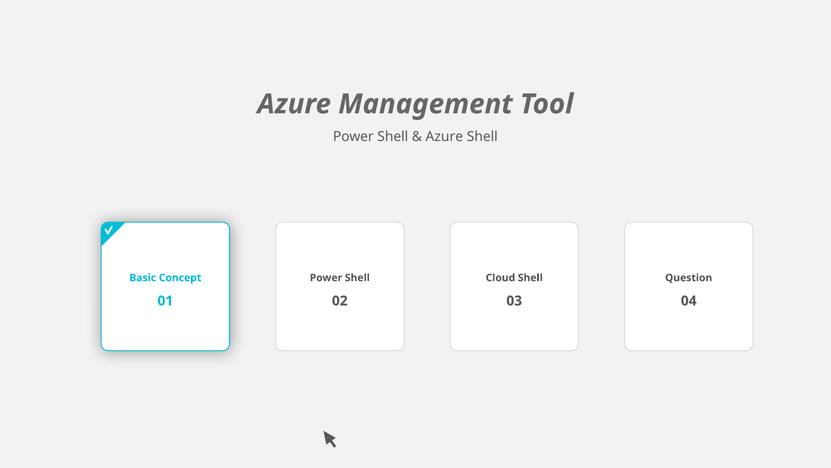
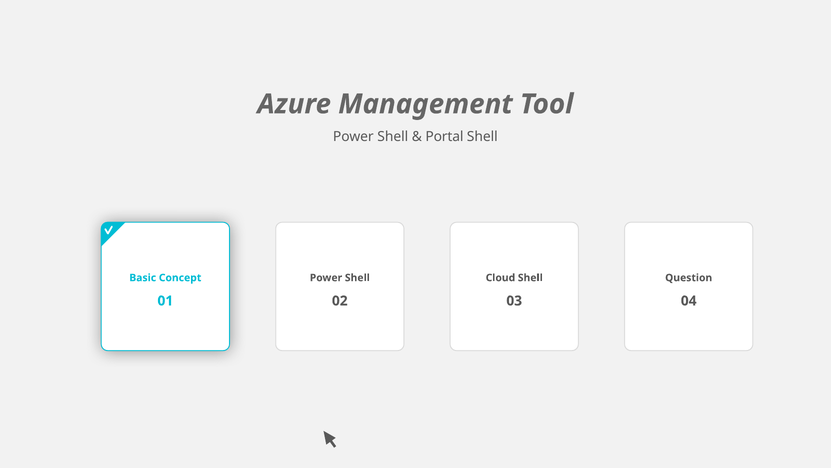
Azure at (444, 136): Azure -> Portal
